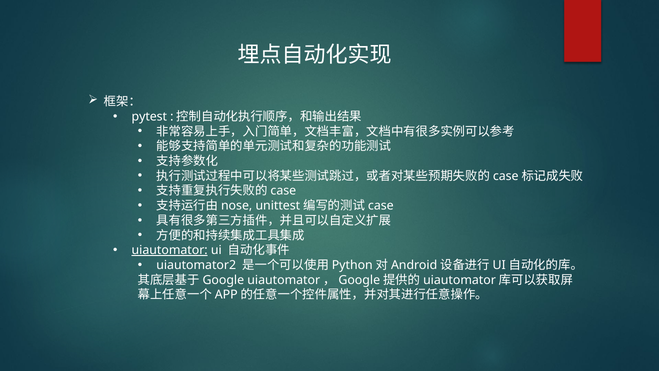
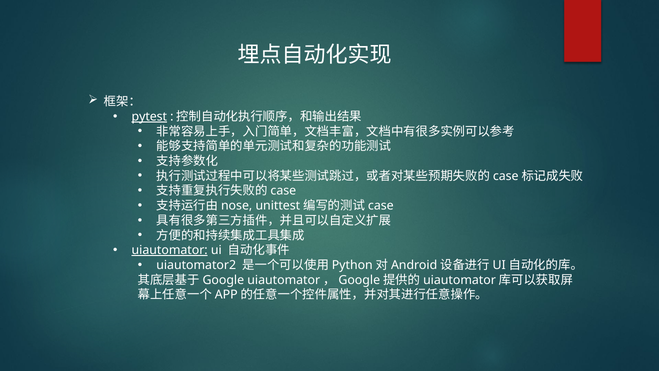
pytest underline: none -> present
